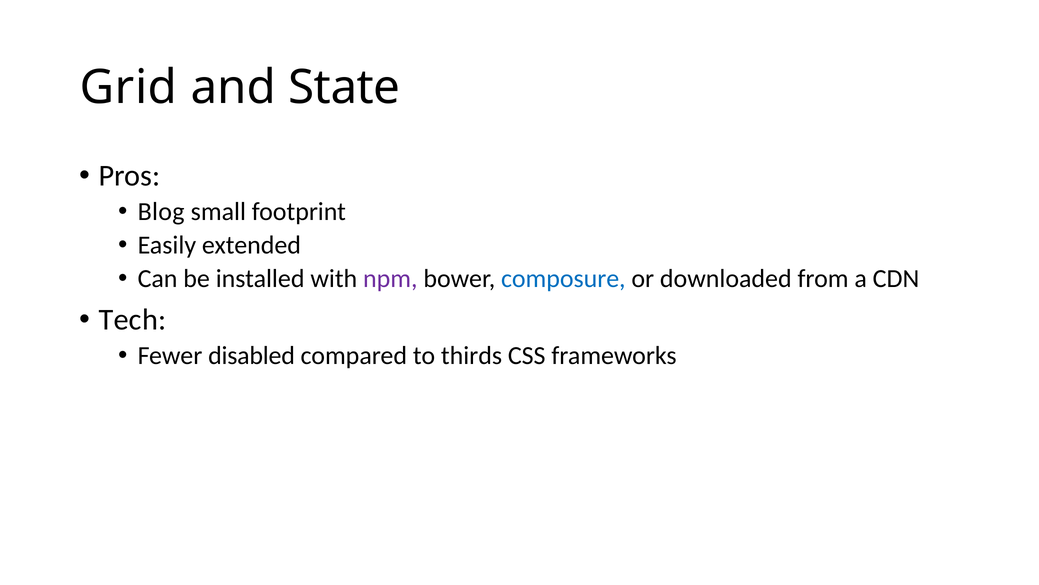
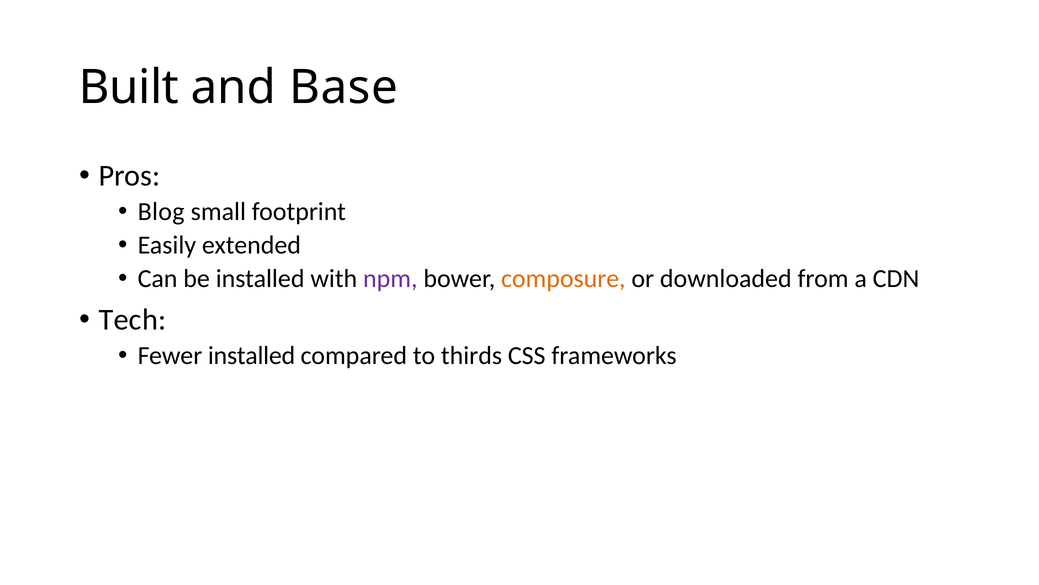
Grid: Grid -> Built
State: State -> Base
composure colour: blue -> orange
Fewer disabled: disabled -> installed
